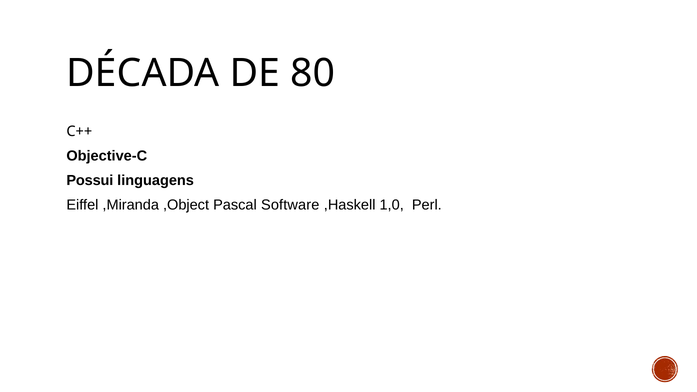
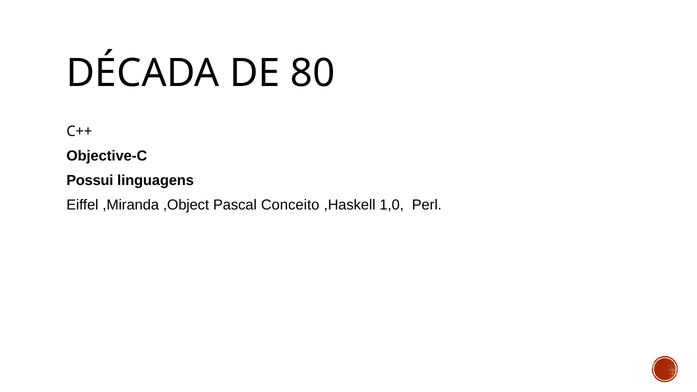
Software: Software -> Conceito
